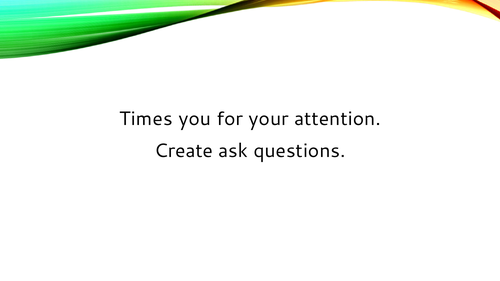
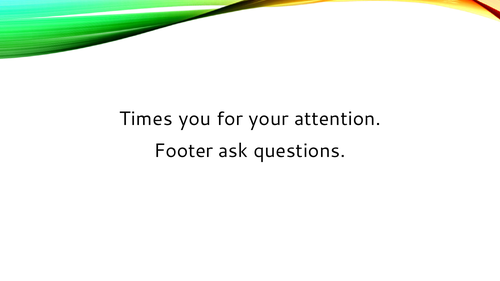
Create: Create -> Footer
